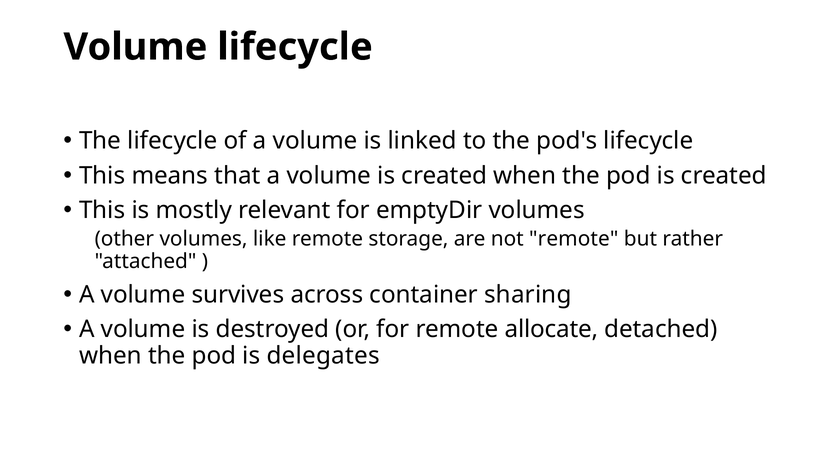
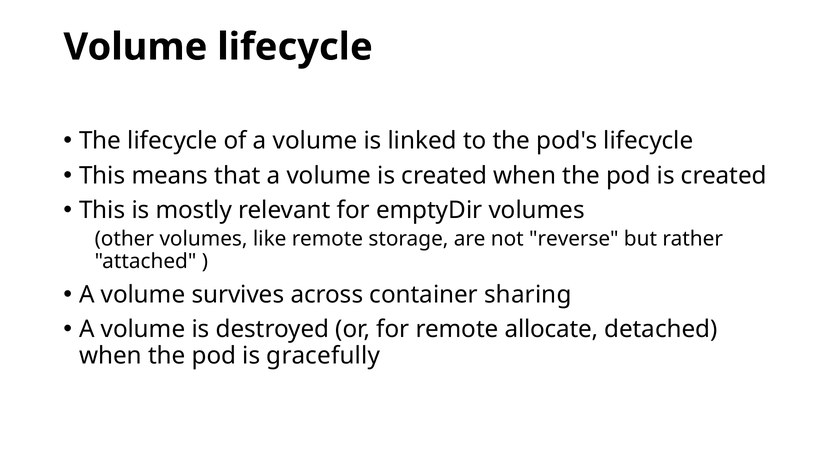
not remote: remote -> reverse
delegates: delegates -> gracefully
